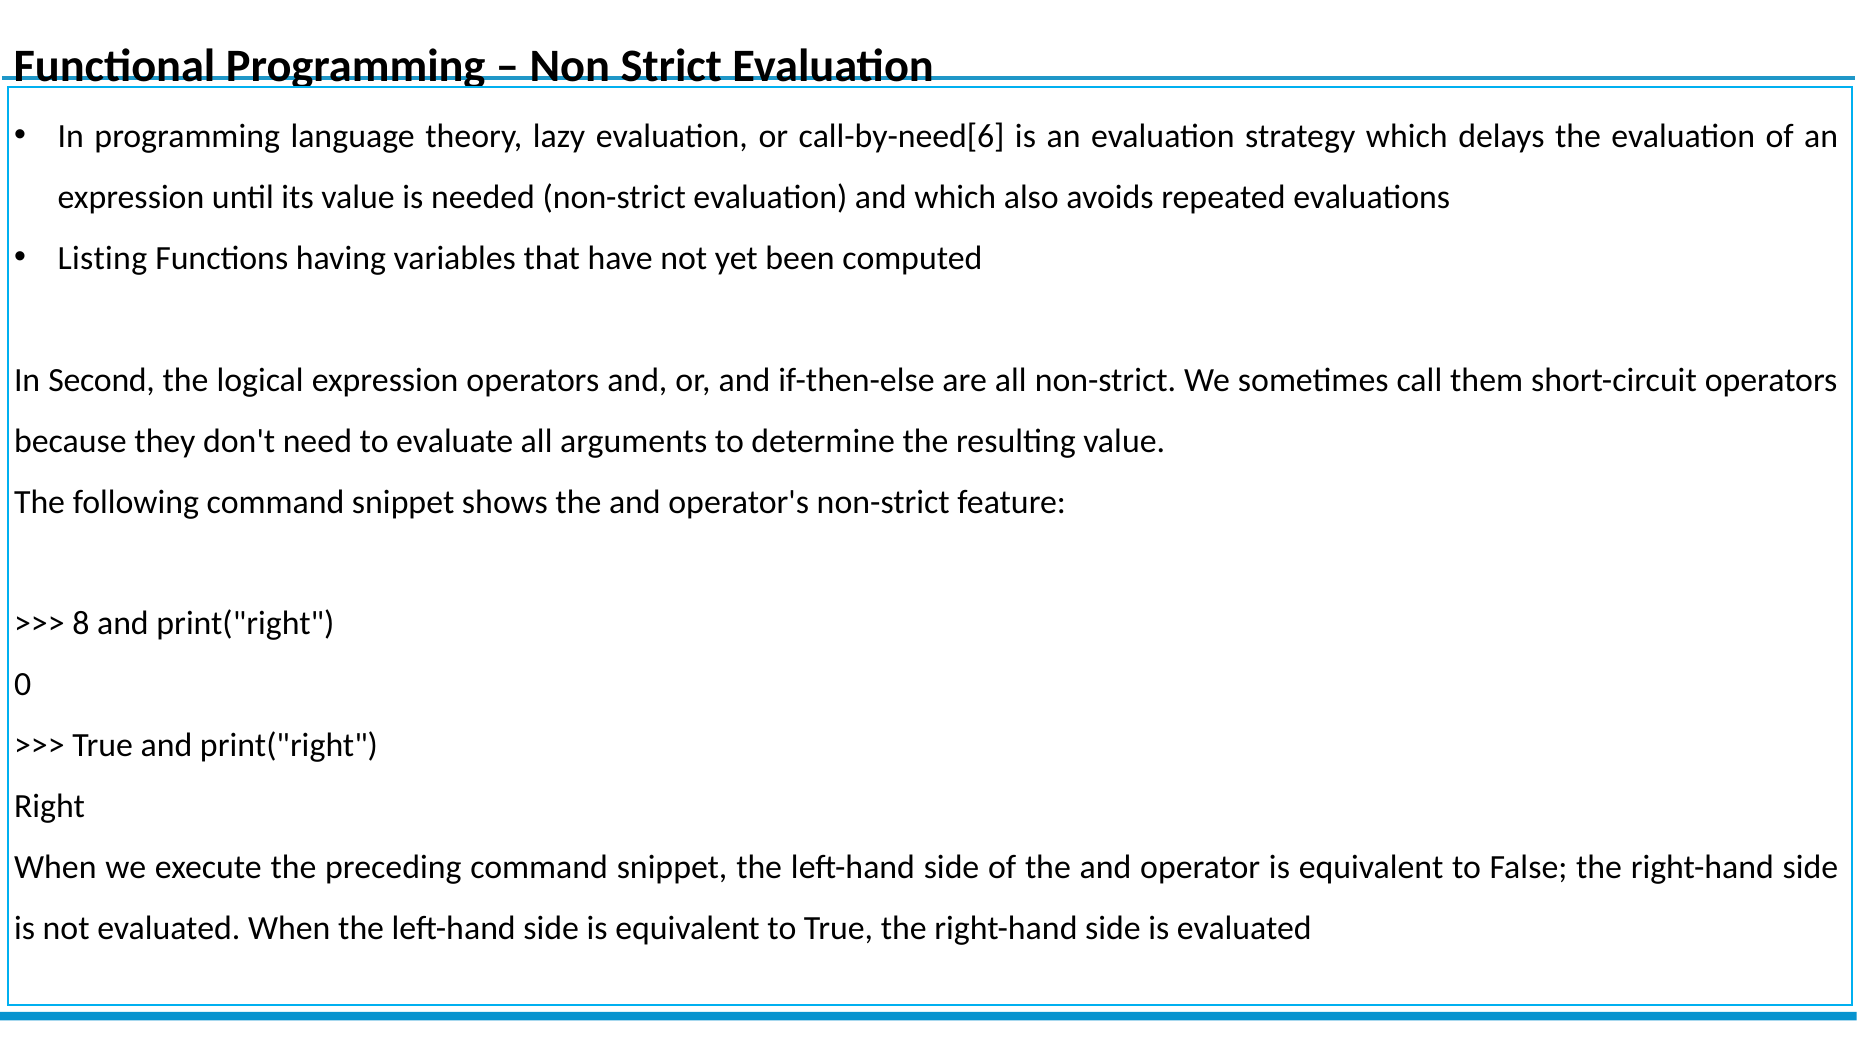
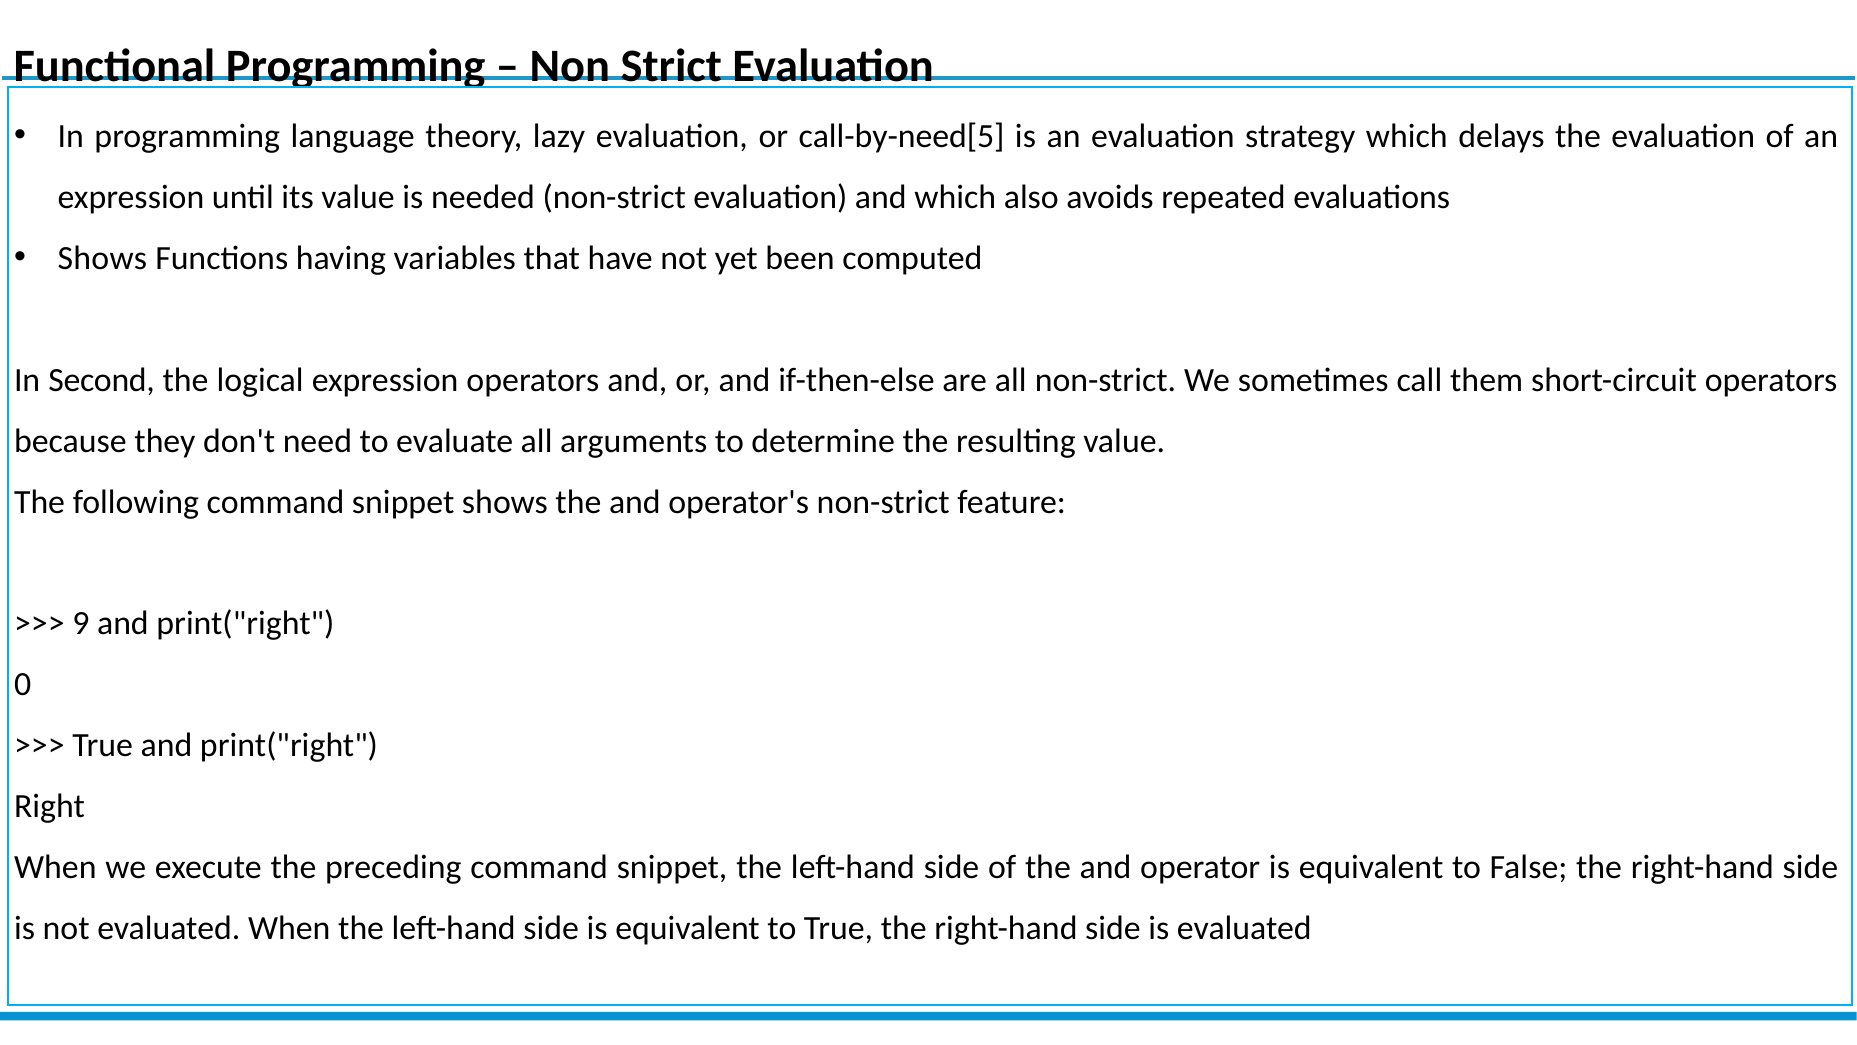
call-by-need[6: call-by-need[6 -> call-by-need[5
Listing at (102, 258): Listing -> Shows
8: 8 -> 9
